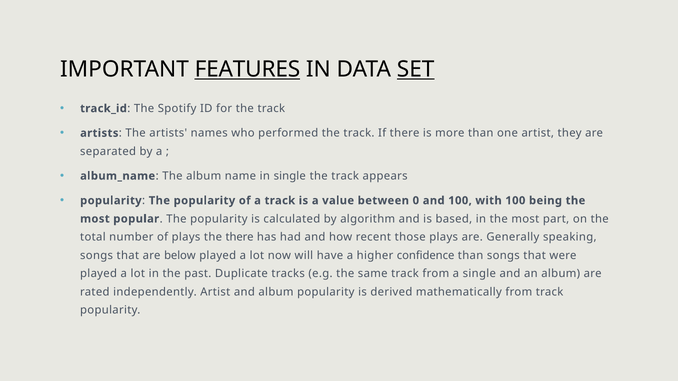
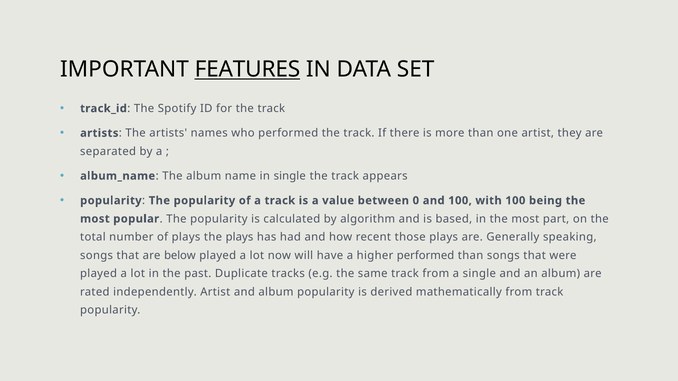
SET underline: present -> none
the there: there -> plays
higher confidence: confidence -> performed
